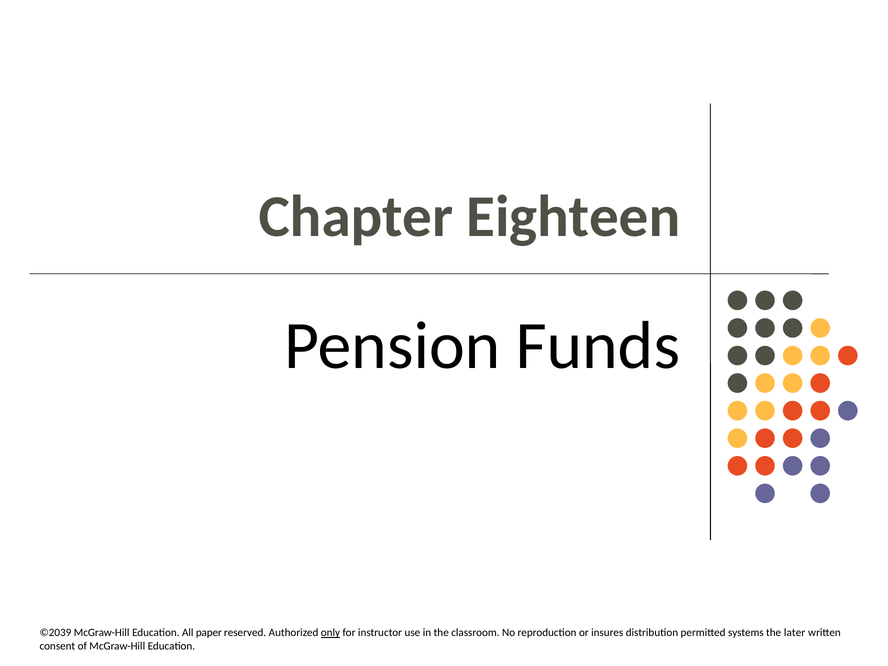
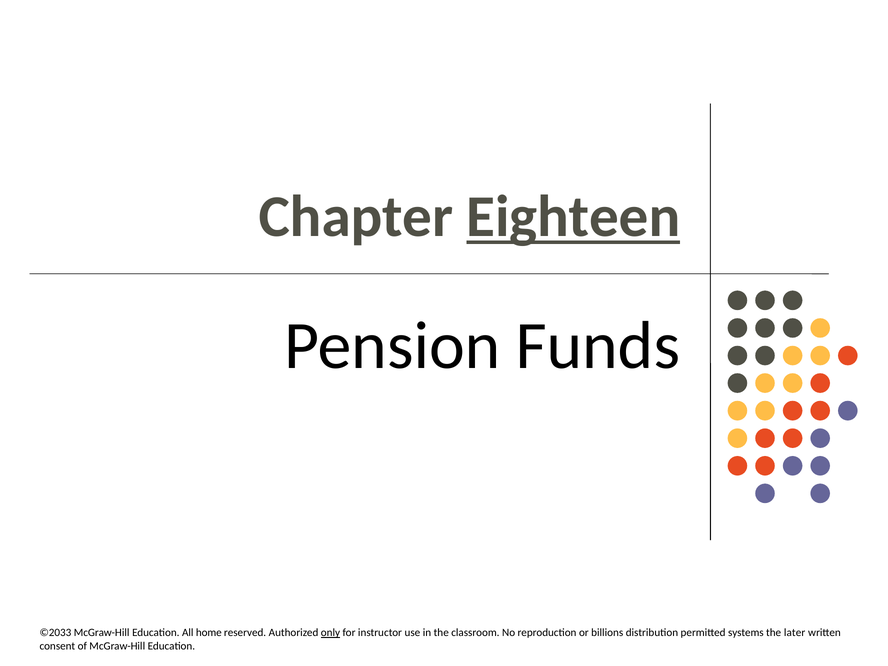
Eighteen underline: none -> present
©2039: ©2039 -> ©2033
paper: paper -> home
insures: insures -> billions
